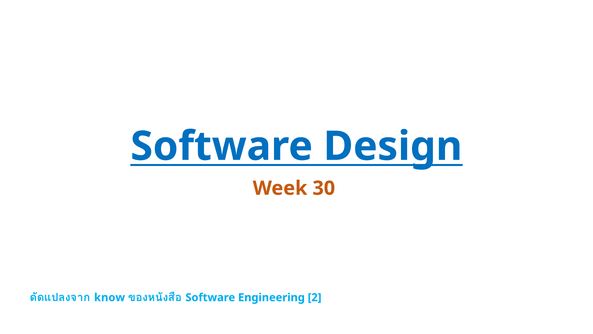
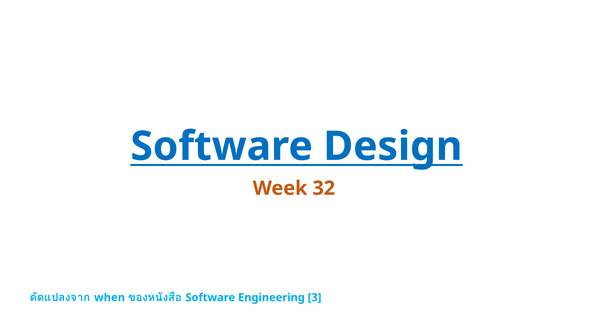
30: 30 -> 32
know: know -> when
2: 2 -> 3
